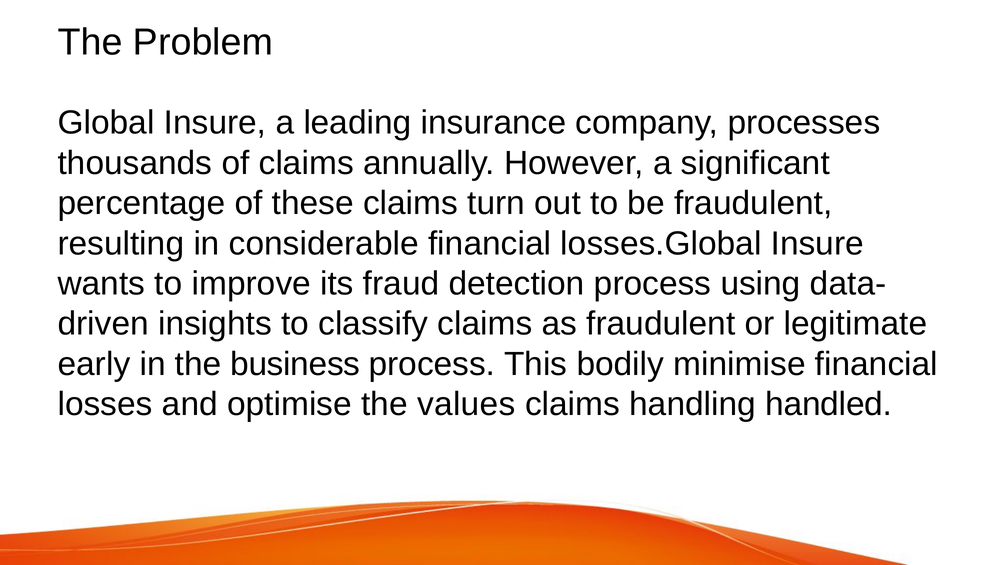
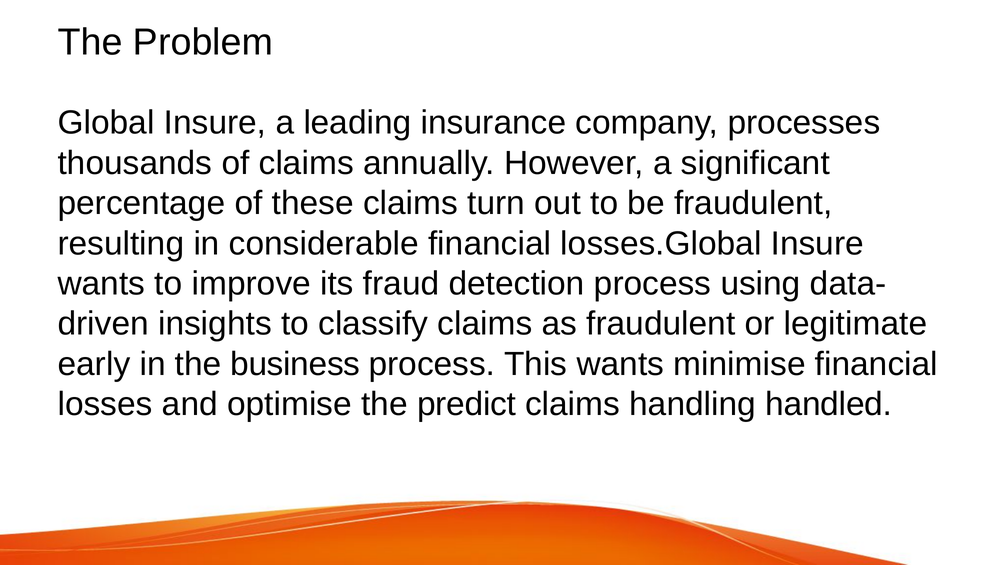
This bodily: bodily -> wants
values: values -> predict
